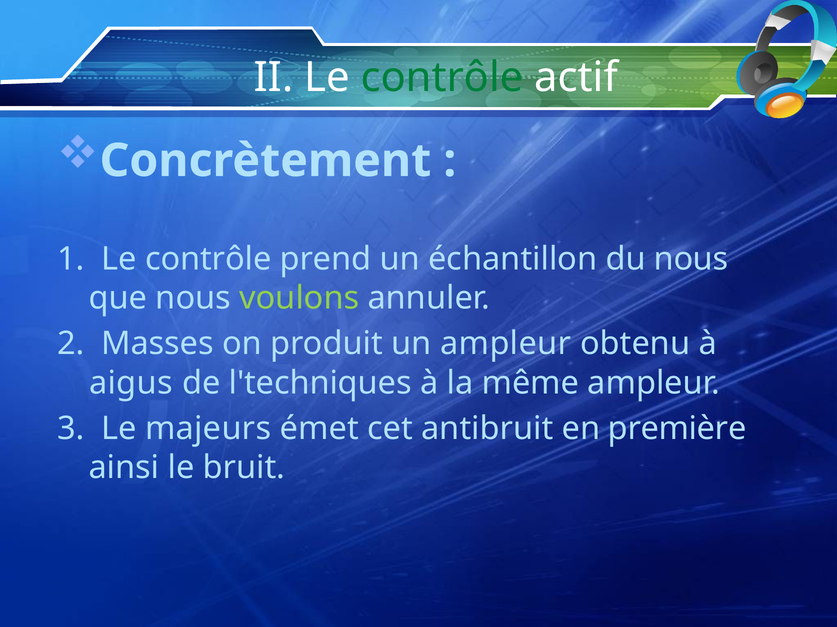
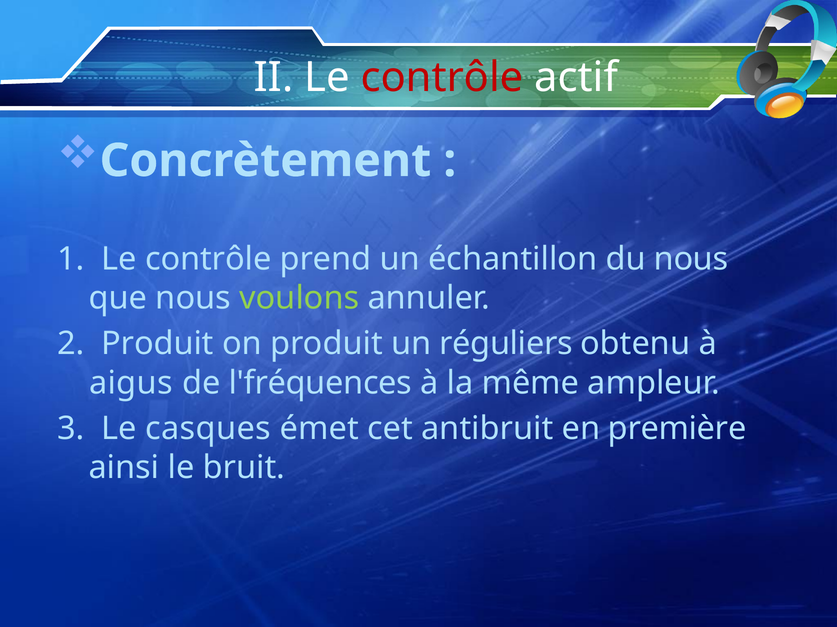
contrôle at (442, 78) colour: green -> red
2 Masses: Masses -> Produit
un ampleur: ampleur -> réguliers
l'techniques: l'techniques -> l'fréquences
majeurs: majeurs -> casques
